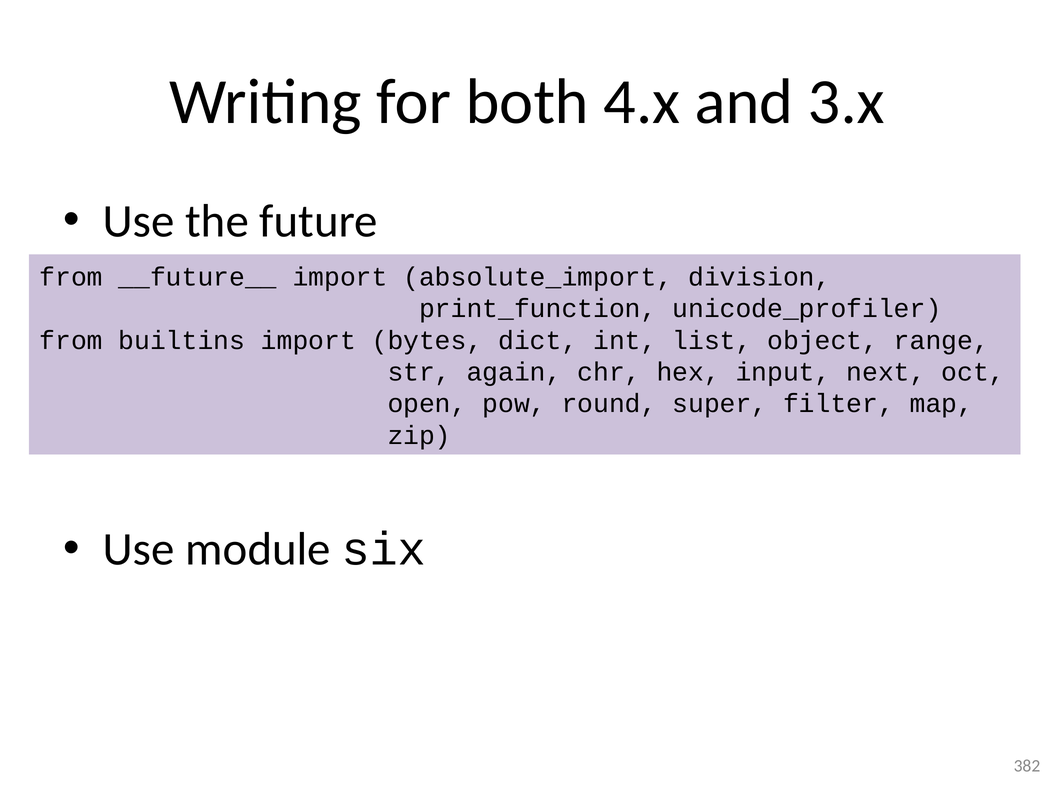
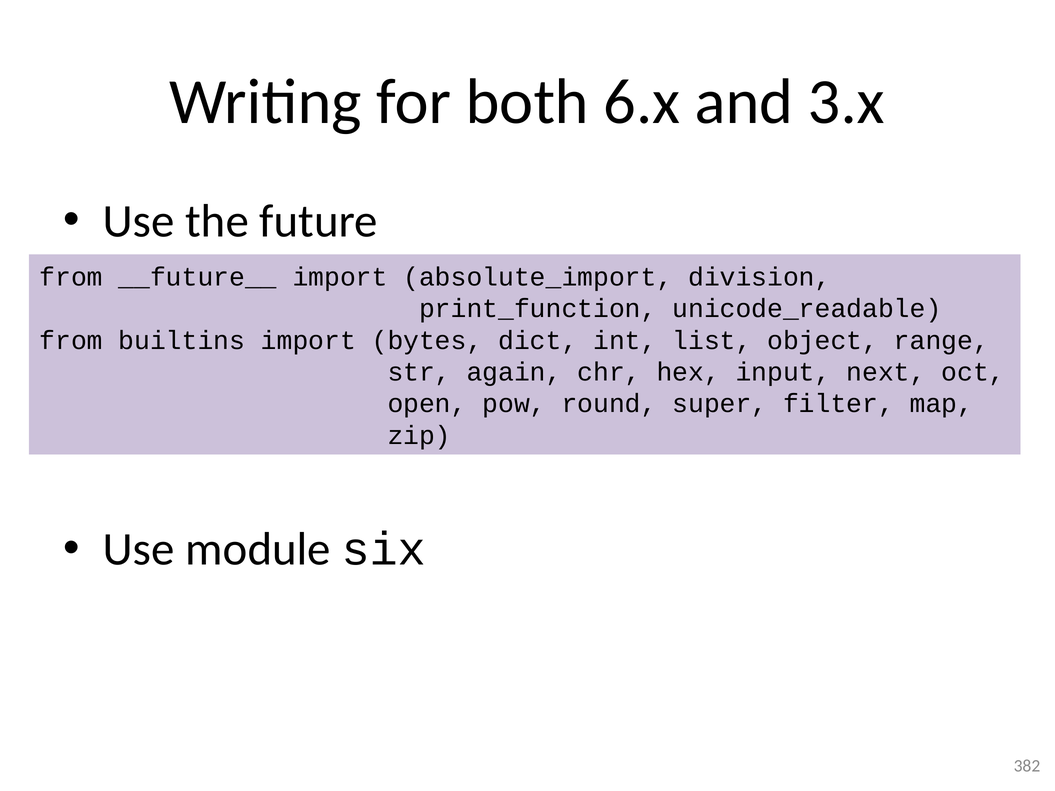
4.x: 4.x -> 6.x
unicode_profiler: unicode_profiler -> unicode_readable
